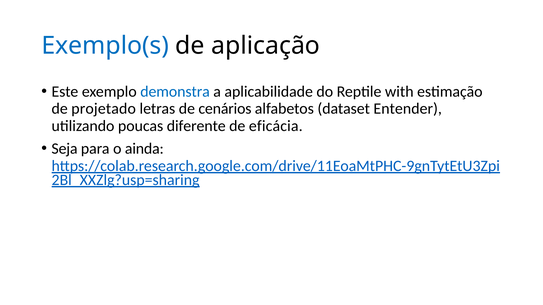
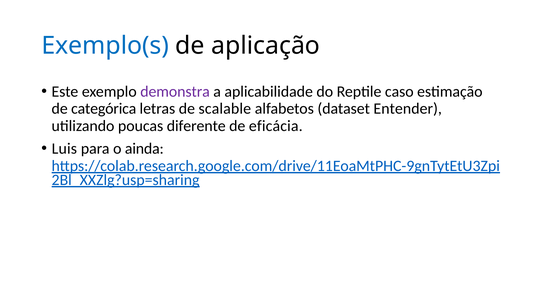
demonstra colour: blue -> purple
with: with -> caso
projetado: projetado -> categórica
cenários: cenários -> scalable
Seja: Seja -> Luis
